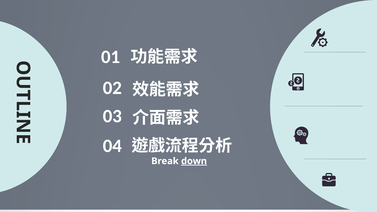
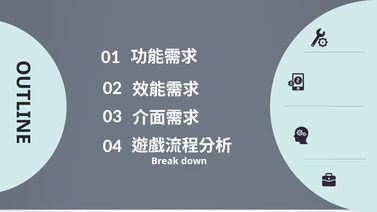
down underline: present -> none
